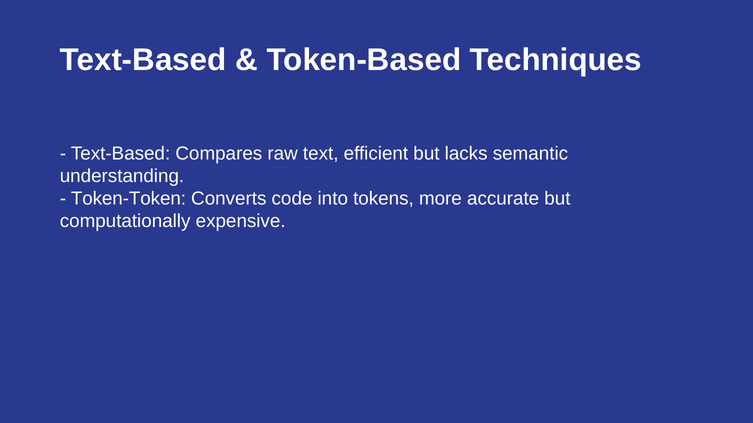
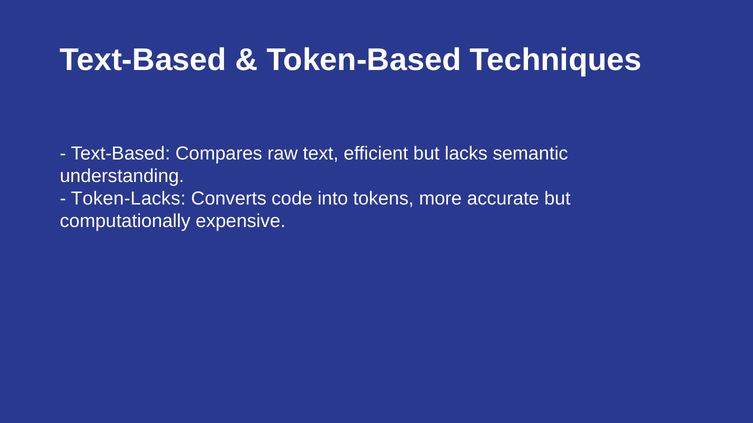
Token-Token: Token-Token -> Token-Lacks
